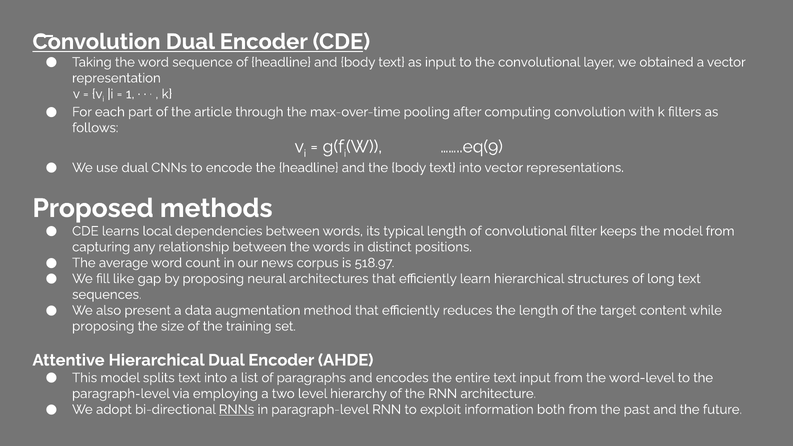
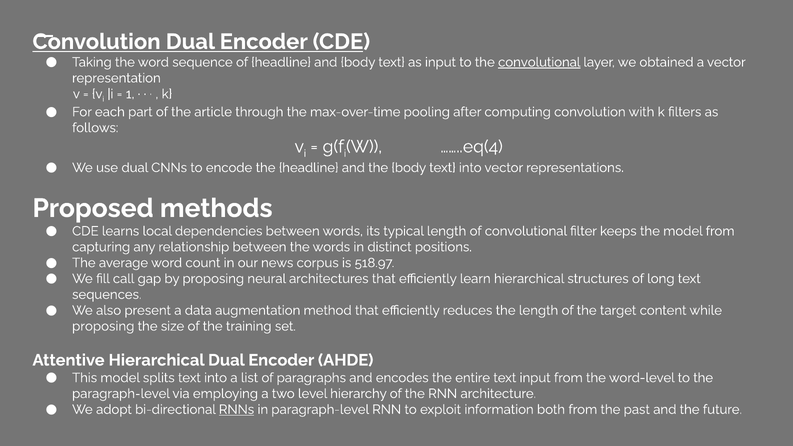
convolutional at (539, 62) underline: none -> present
……..eq(9: ……..eq(9 -> ……..eq(4
like: like -> call
